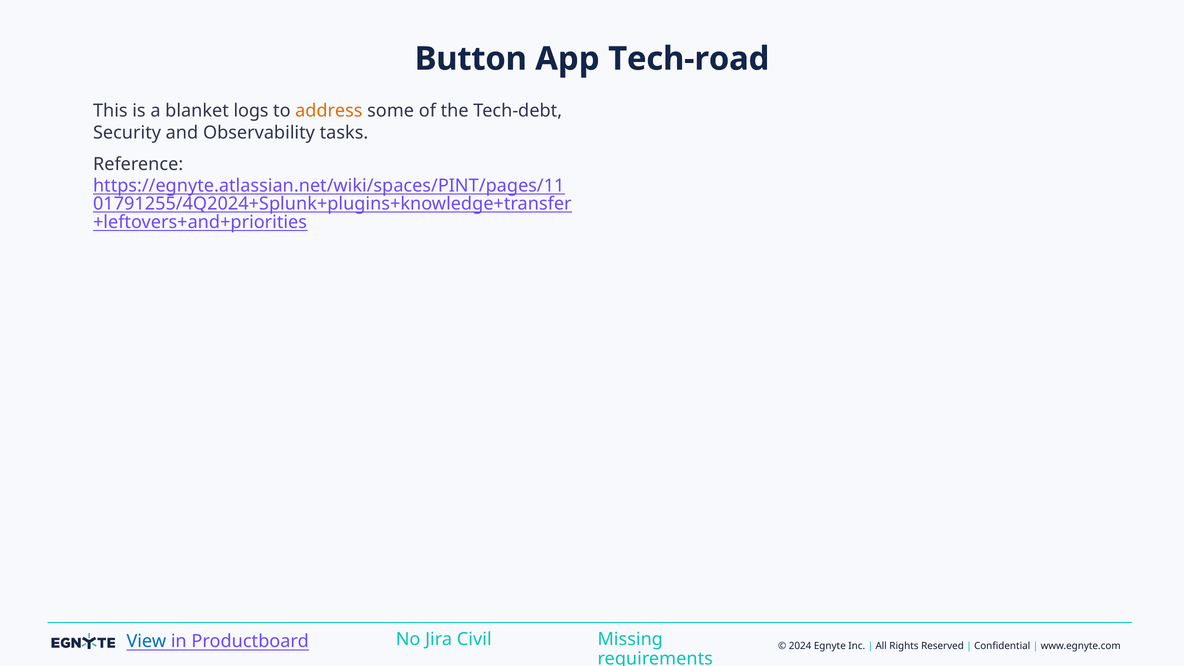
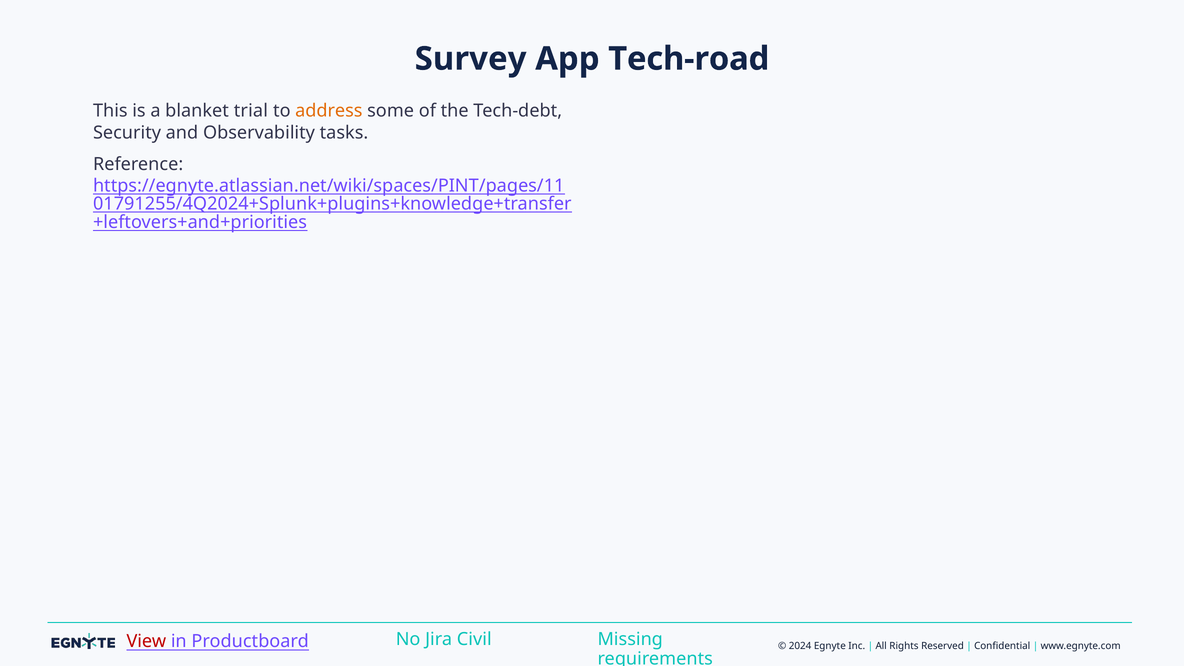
Button: Button -> Survey
logs: logs -> trial
View colour: blue -> red
